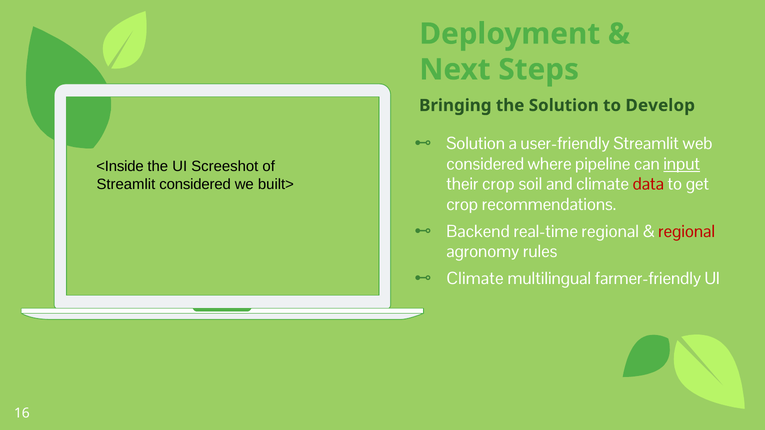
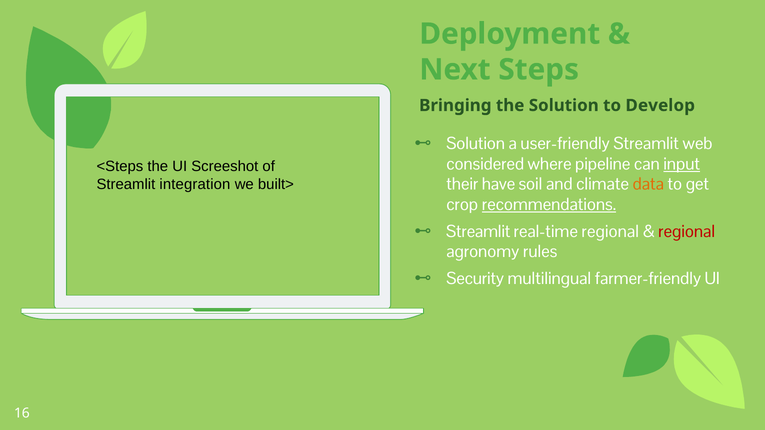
<Inside: <Inside -> <Steps
Streamlit considered: considered -> integration
their crop: crop -> have
data colour: red -> orange
recommendations underline: none -> present
Backend at (478, 232): Backend -> Streamlit
Climate at (475, 279): Climate -> Security
